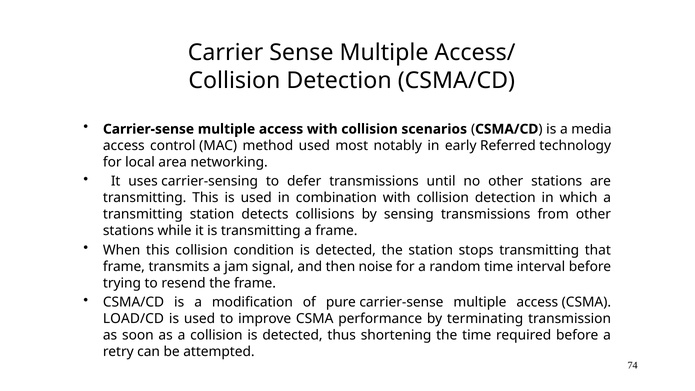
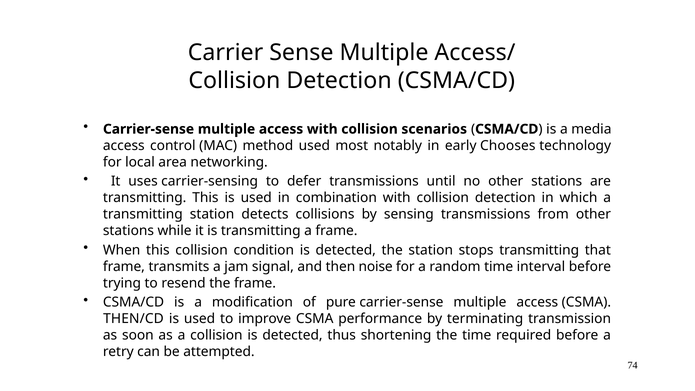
Referred: Referred -> Chooses
LOAD/CD: LOAD/CD -> THEN/CD
